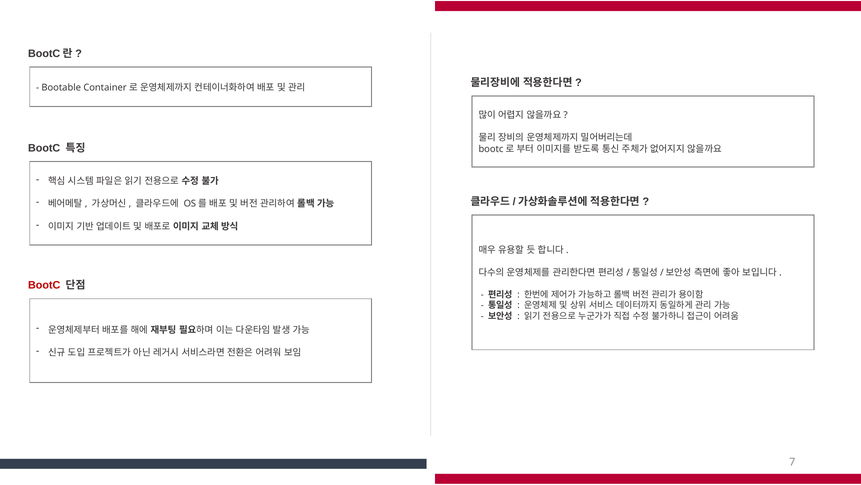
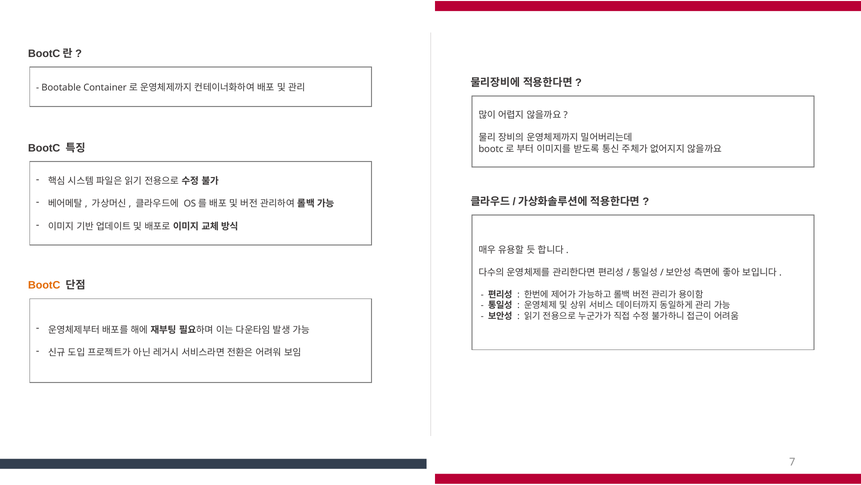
BootC at (44, 285) colour: red -> orange
